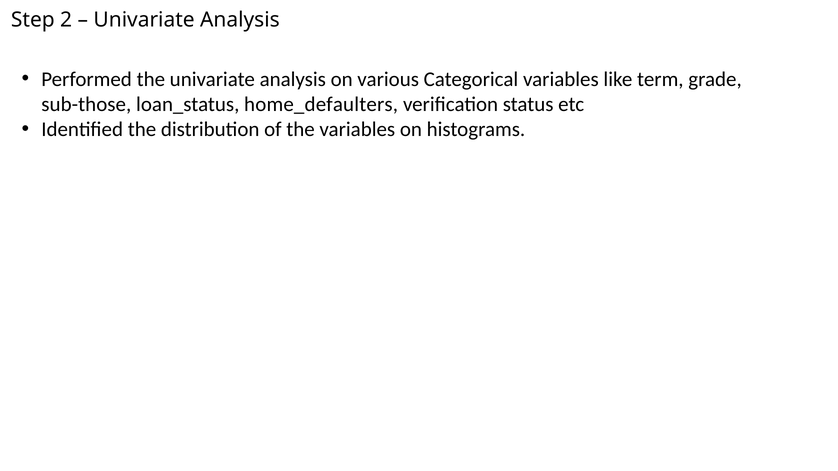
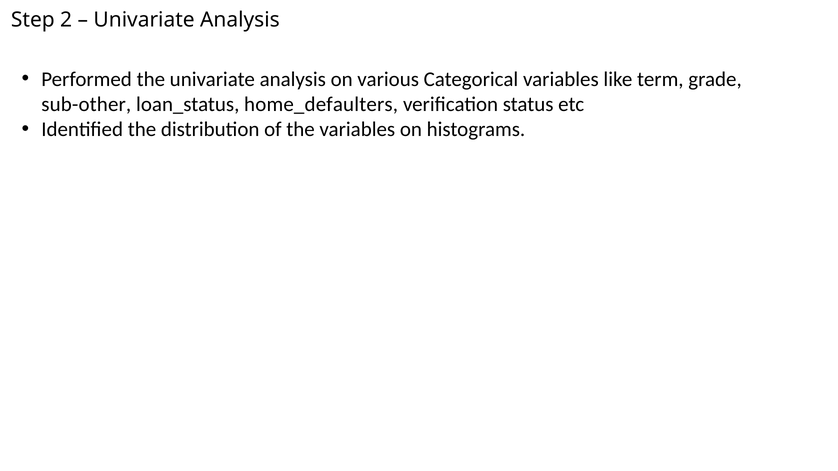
sub-those: sub-those -> sub-other
